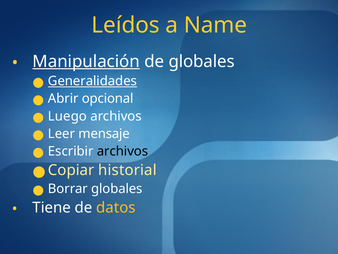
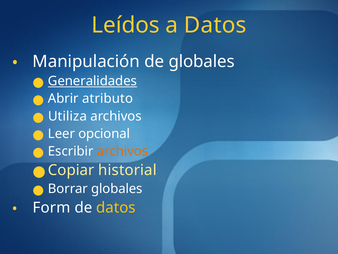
a Name: Name -> Datos
Manipulación underline: present -> none
opcional: opcional -> atributo
Luego: Luego -> Utiliza
mensaje: mensaje -> opcional
archivos at (123, 151) colour: black -> orange
Tiene: Tiene -> Form
